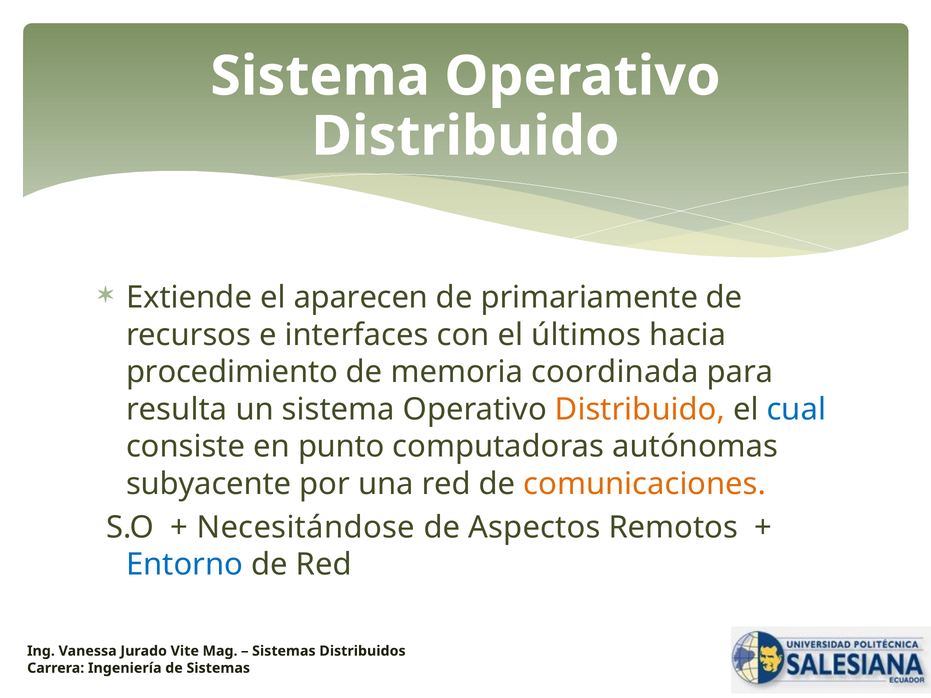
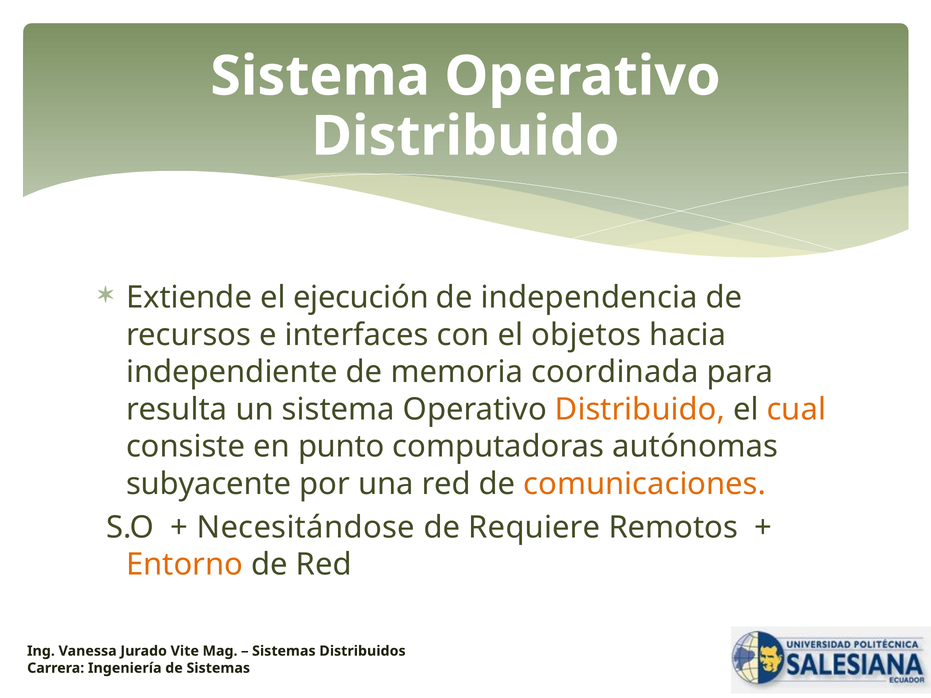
aparecen: aparecen -> ejecución
primariamente: primariamente -> independencia
últimos: últimos -> objetos
procedimiento: procedimiento -> independiente
cual colour: blue -> orange
Aspectos: Aspectos -> Requiere
Entorno colour: blue -> orange
